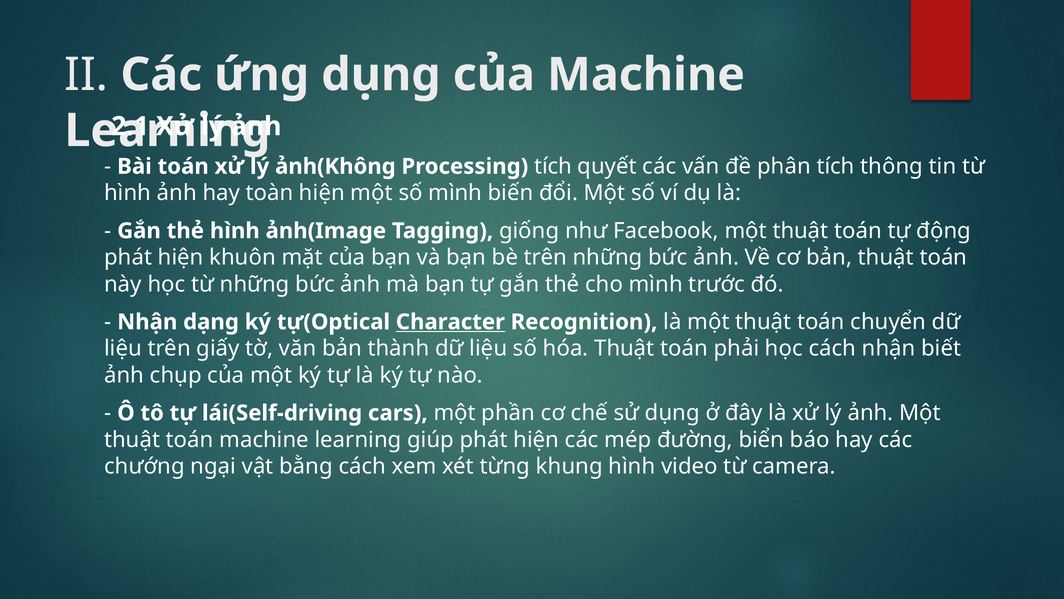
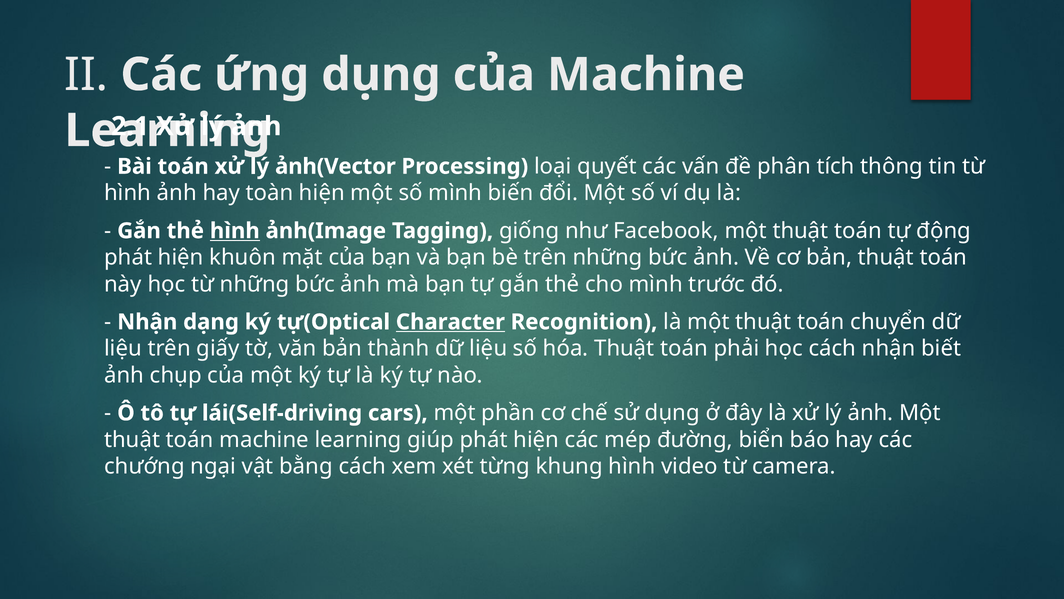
ảnh(Không: ảnh(Không -> ảnh(Vector
Processing tích: tích -> loại
hình at (235, 231) underline: none -> present
